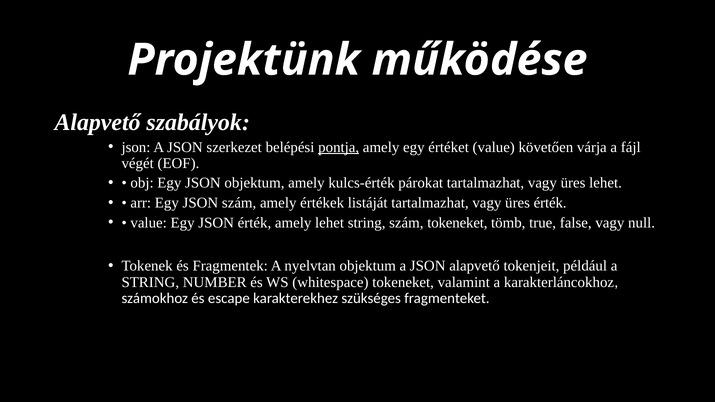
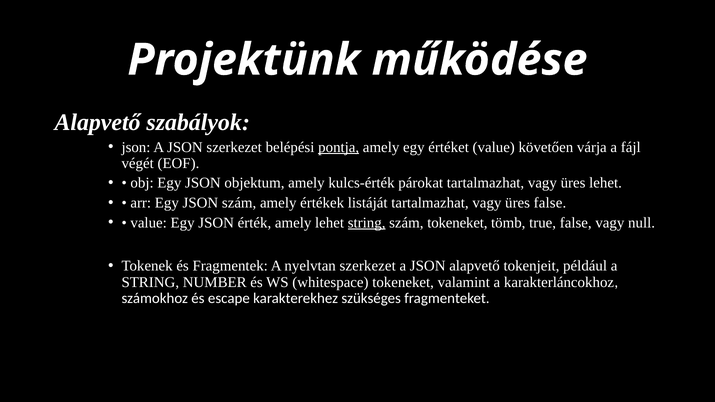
üres érték: érték -> false
string at (367, 223) underline: none -> present
nyelvtan objektum: objektum -> szerkezet
